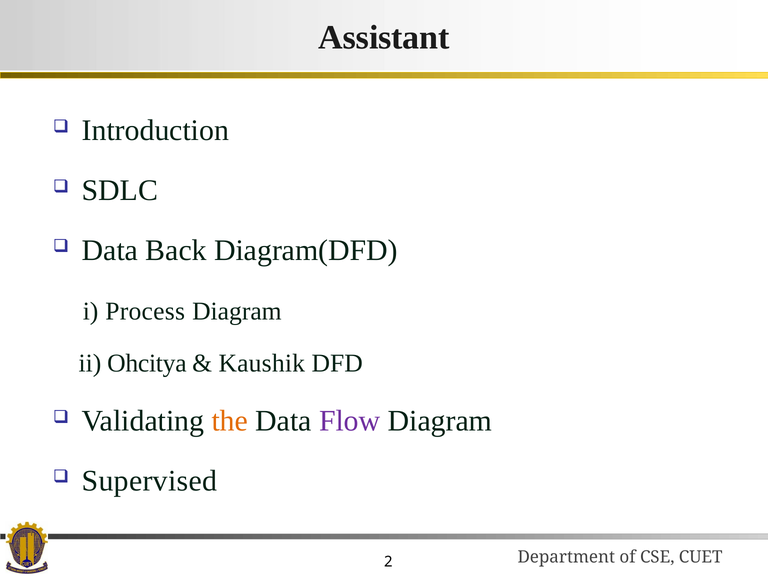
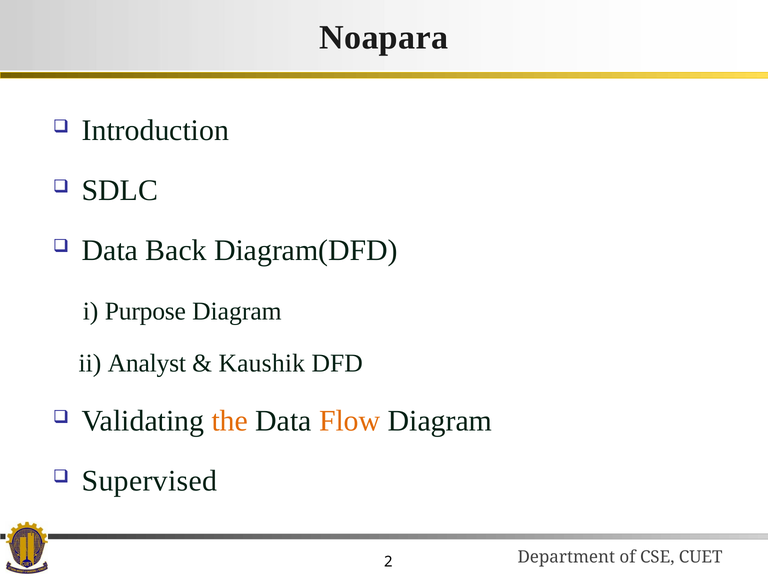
Assistant: Assistant -> Noapara
Process: Process -> Purpose
Ohcitya: Ohcitya -> Analyst
Flow colour: purple -> orange
